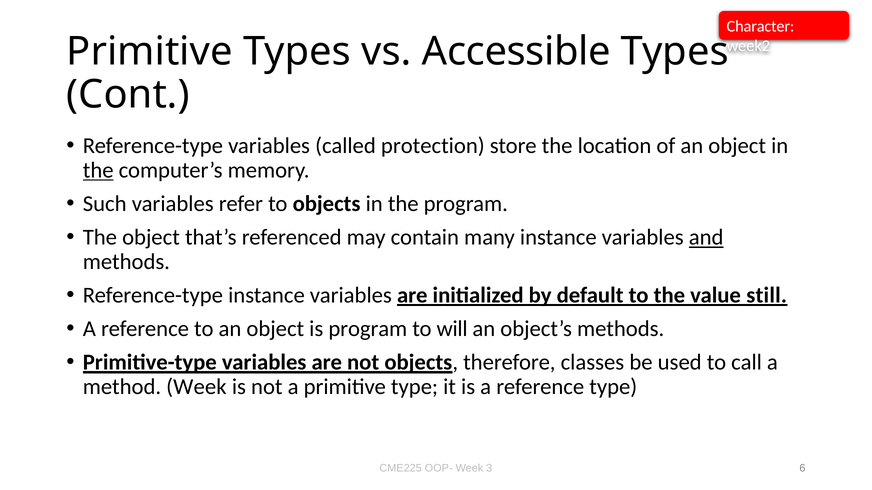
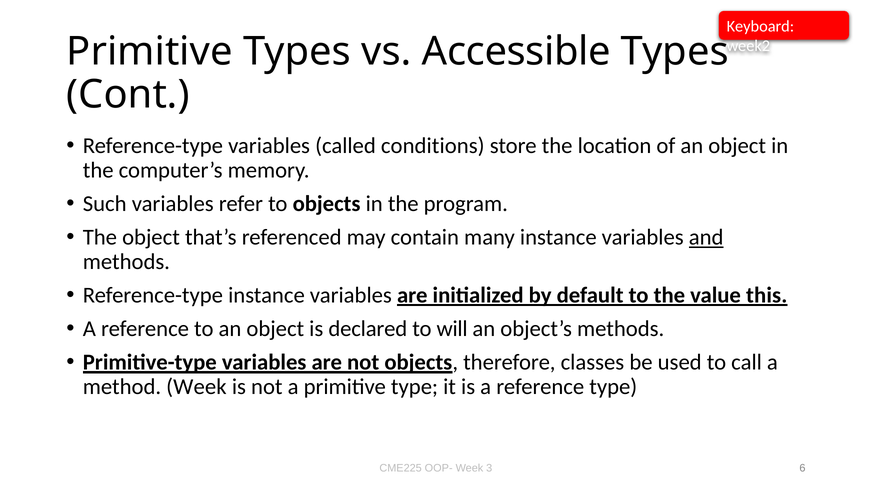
Character: Character -> Keyboard
protection: protection -> conditions
the at (98, 170) underline: present -> none
still: still -> this
is program: program -> declared
